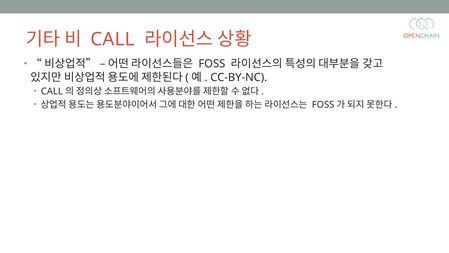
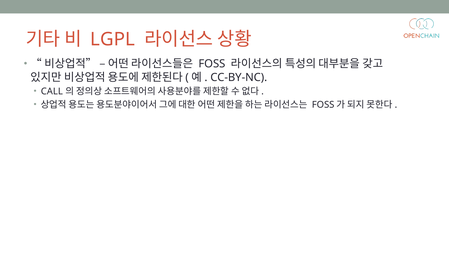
CALL at (113, 39): CALL -> LGPL
